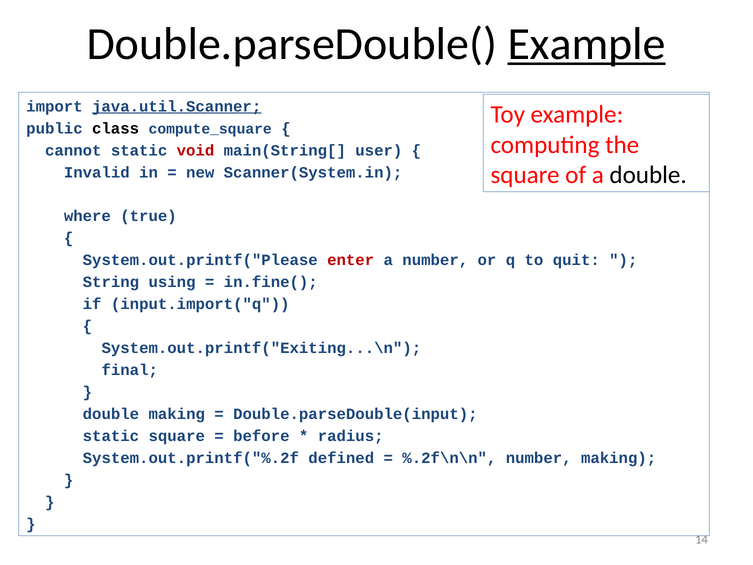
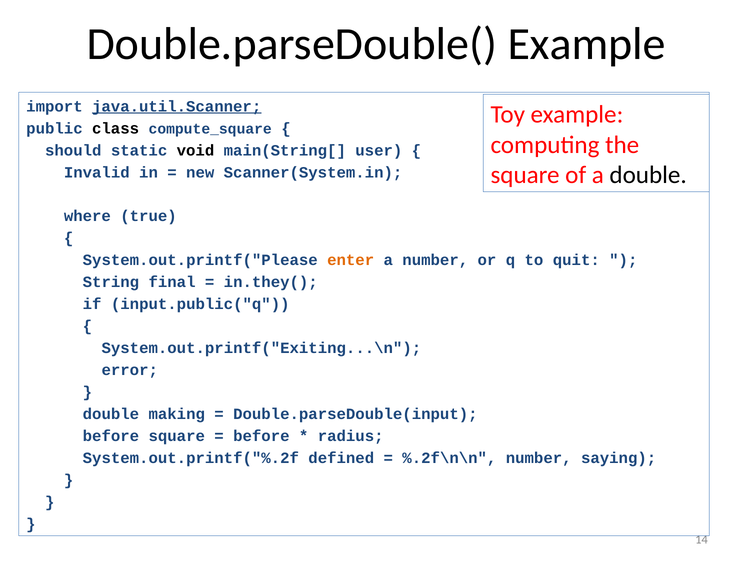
Example at (587, 44) underline: present -> none
cannot: cannot -> should
void colour: red -> black
enter colour: red -> orange
using: using -> final
in.fine(: in.fine( -> in.they(
input.import("q: input.import("q -> input.public("q
final: final -> error
static at (111, 436): static -> before
number making: making -> saying
